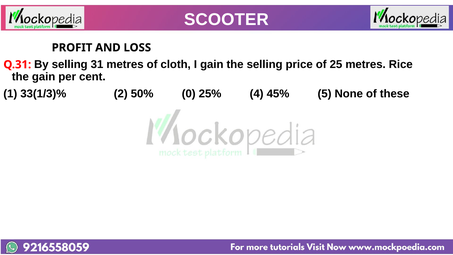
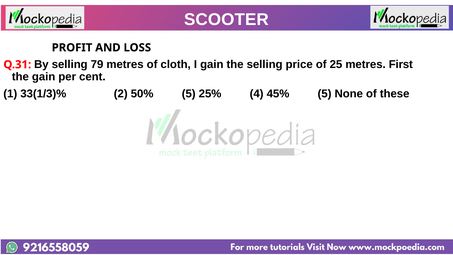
31: 31 -> 79
Rice: Rice -> First
50% 0: 0 -> 5
